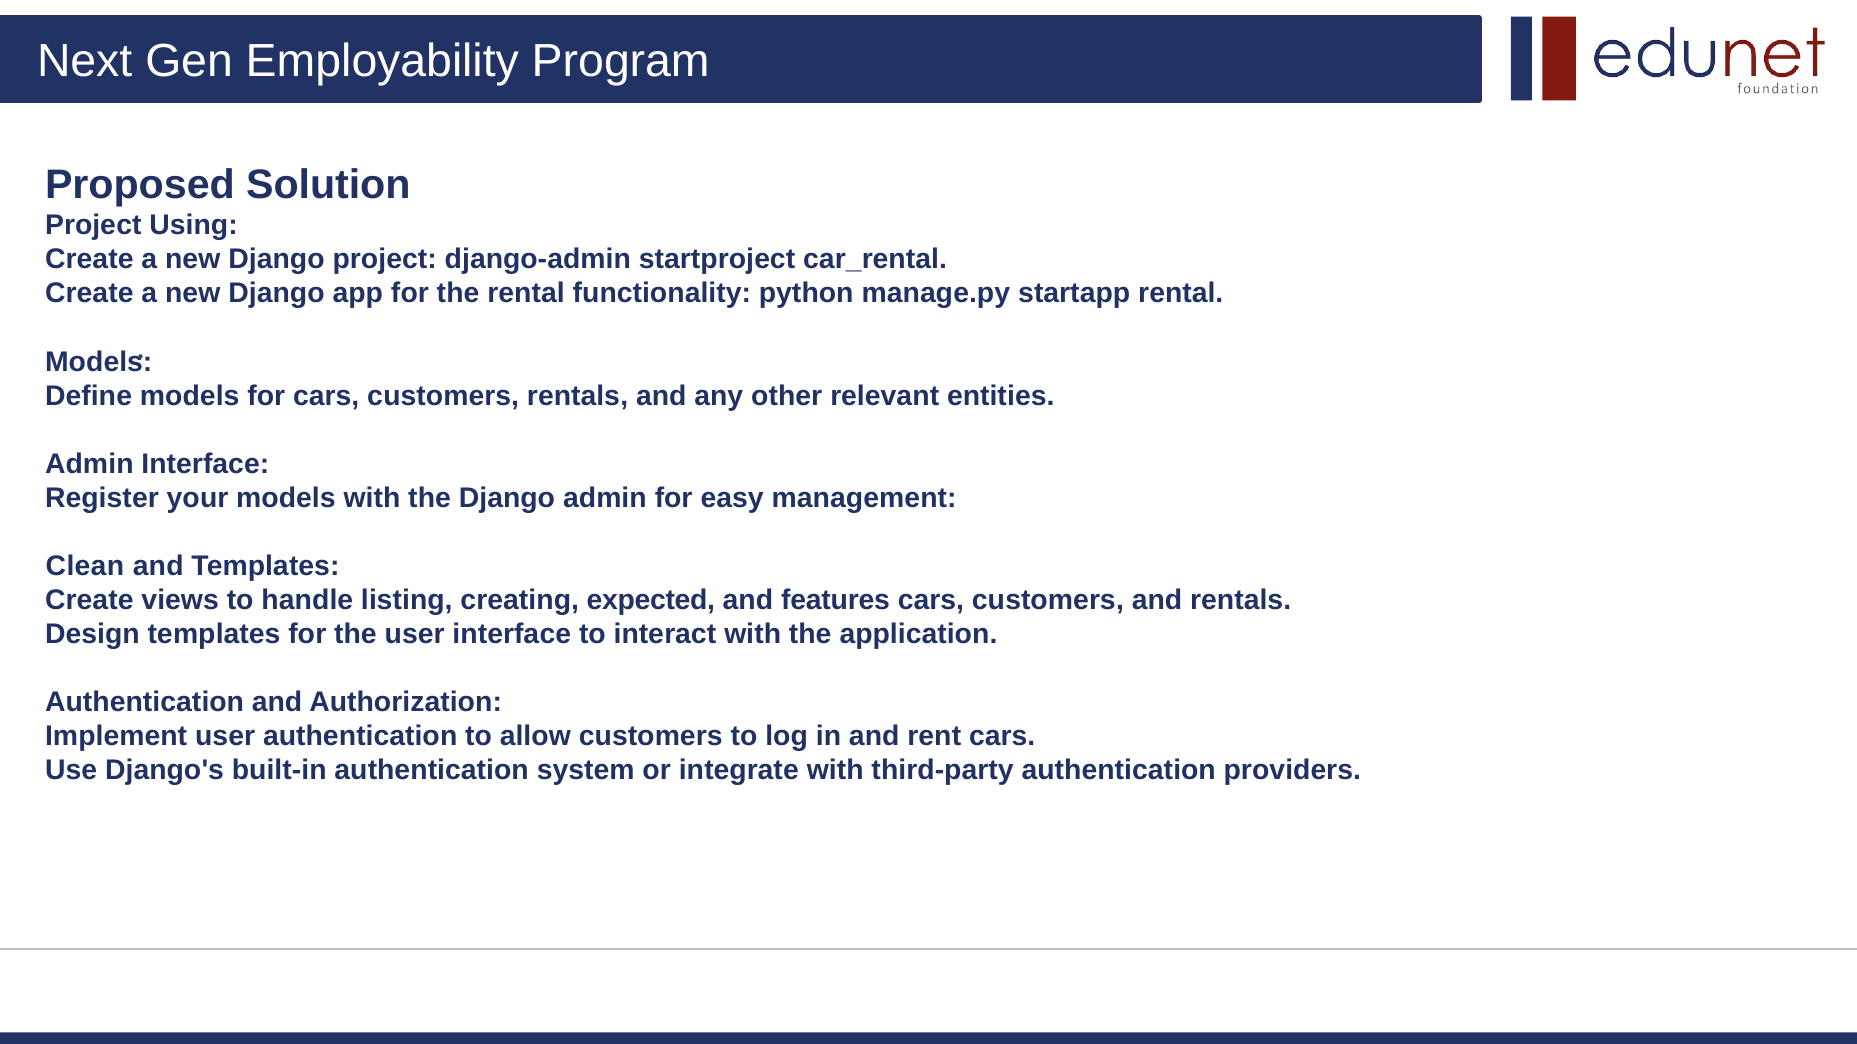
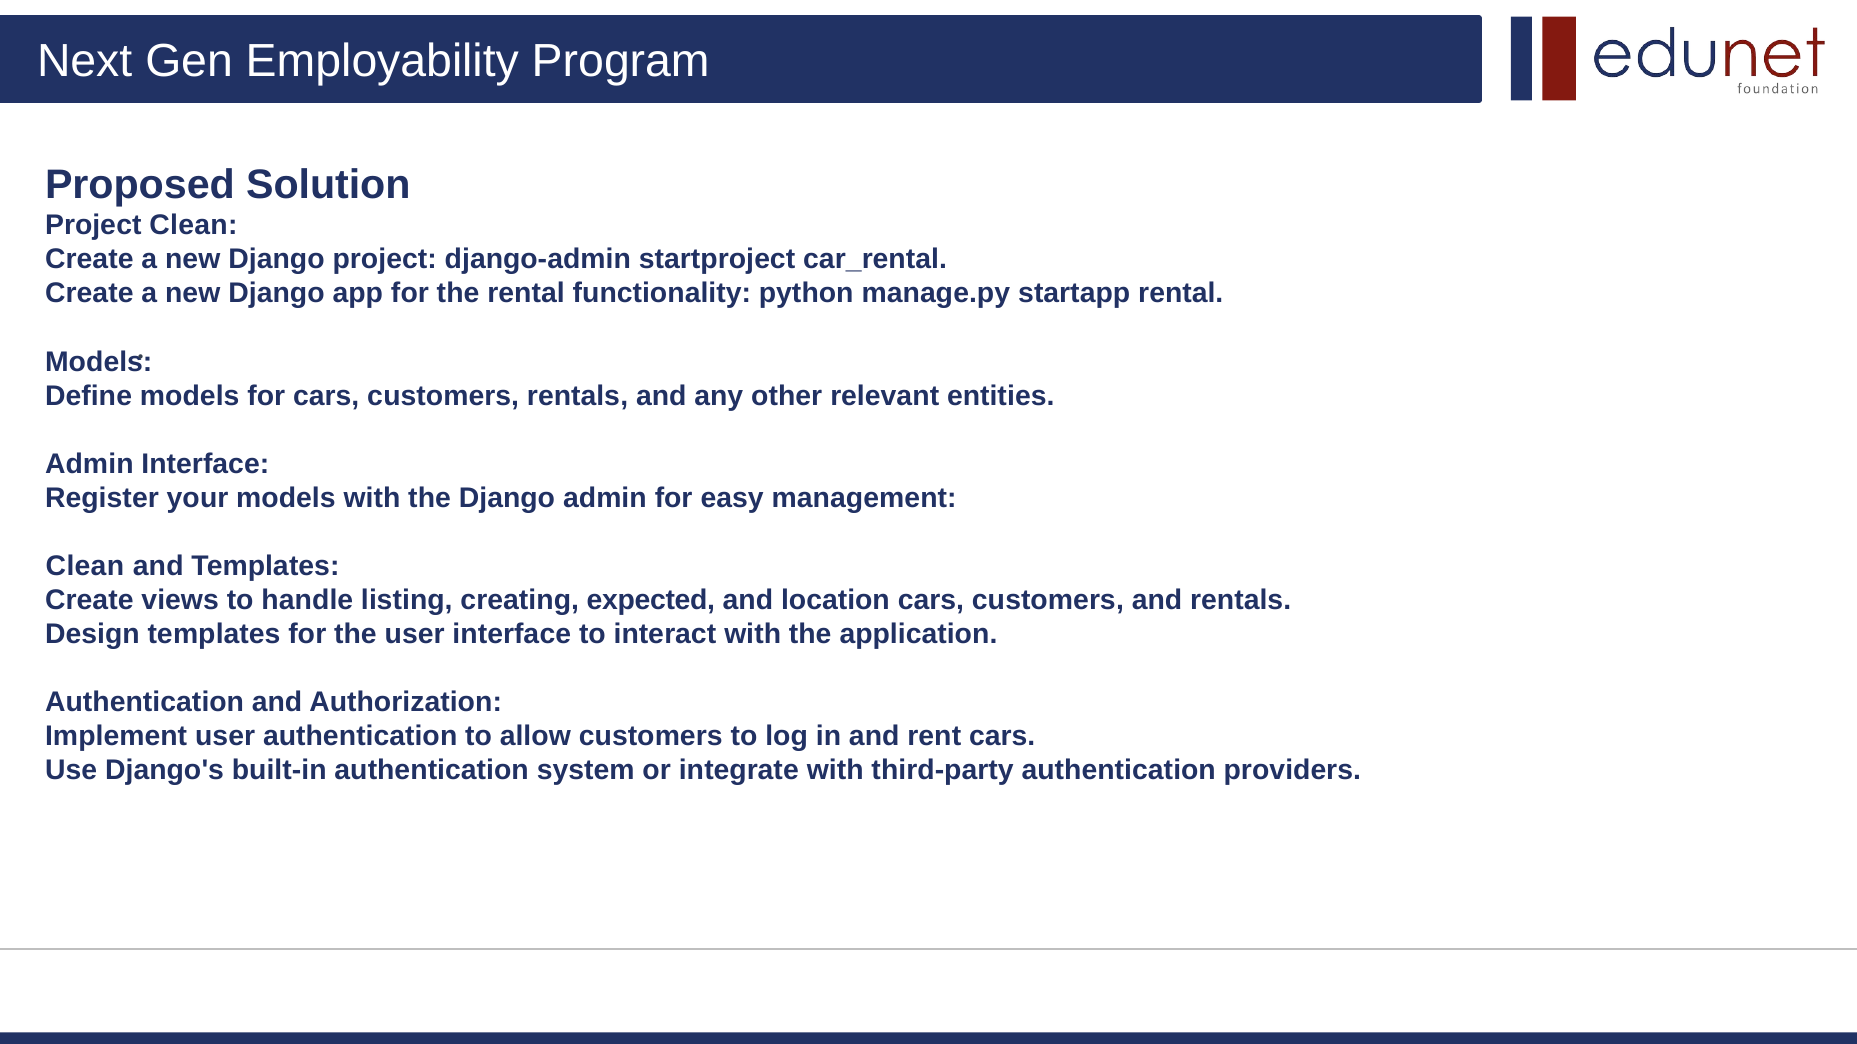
Project Using: Using -> Clean
features: features -> location
